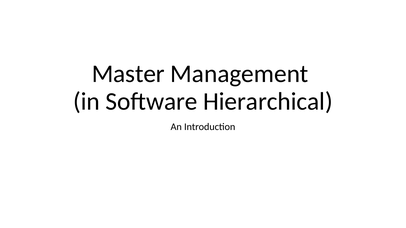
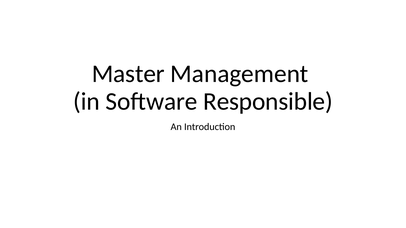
Hierarchical: Hierarchical -> Responsible
